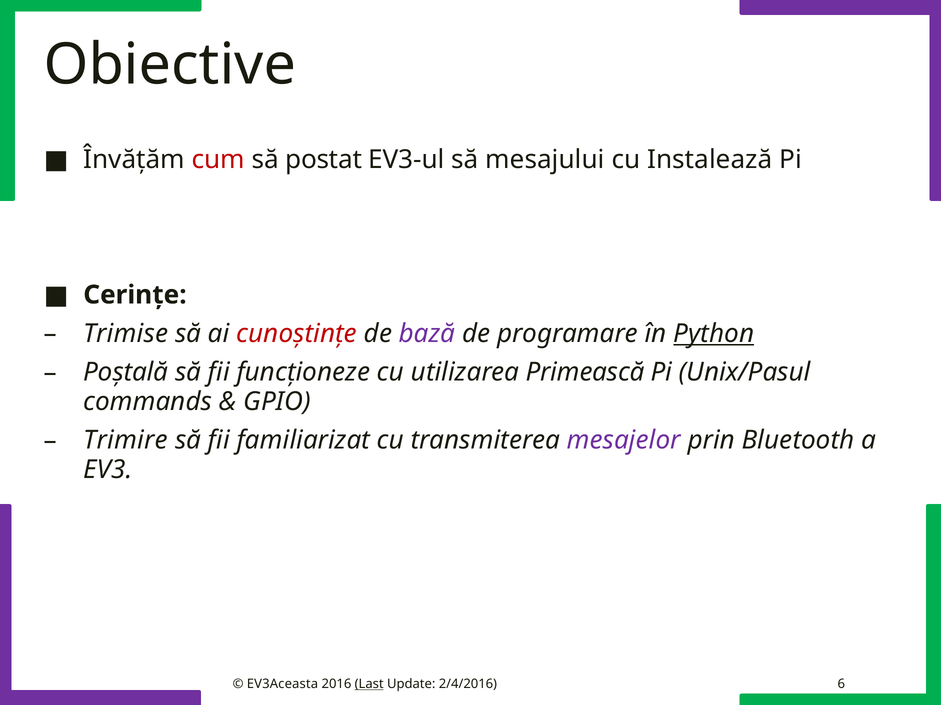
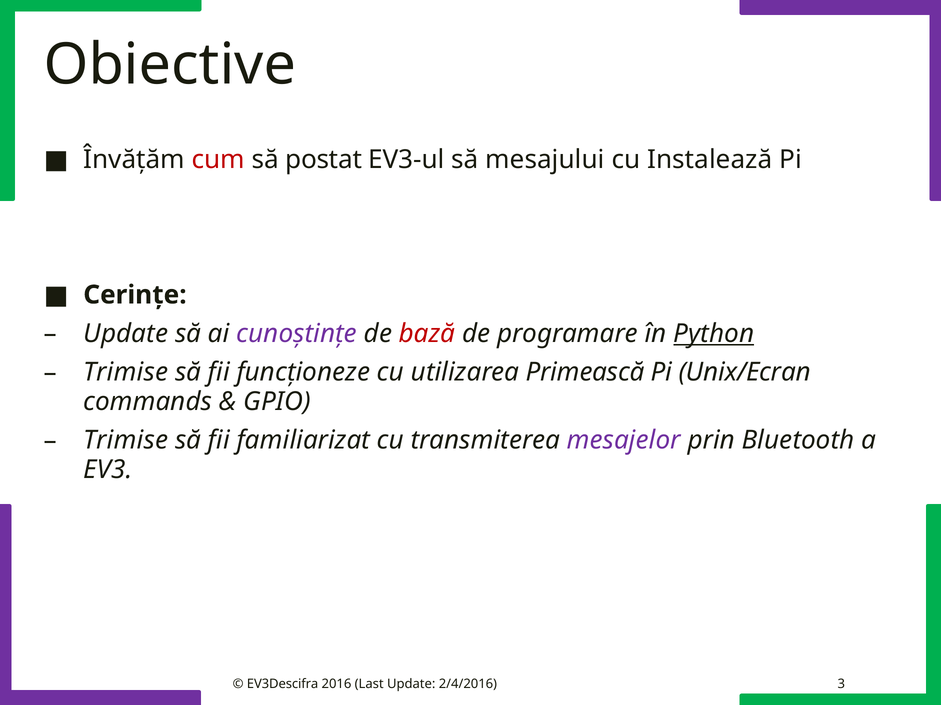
Trimise at (126, 334): Trimise -> Update
cunoștințe colour: red -> purple
bază colour: purple -> red
Poștală at (126, 372): Poștală -> Trimise
Unix/Pasul: Unix/Pasul -> Unix/Ecran
Trimire at (126, 441): Trimire -> Trimise
EV3Aceasta: EV3Aceasta -> EV3Descifra
Last underline: present -> none
6: 6 -> 3
